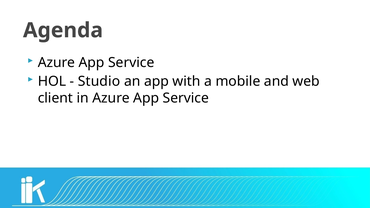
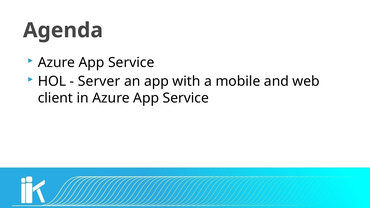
Studio: Studio -> Server
